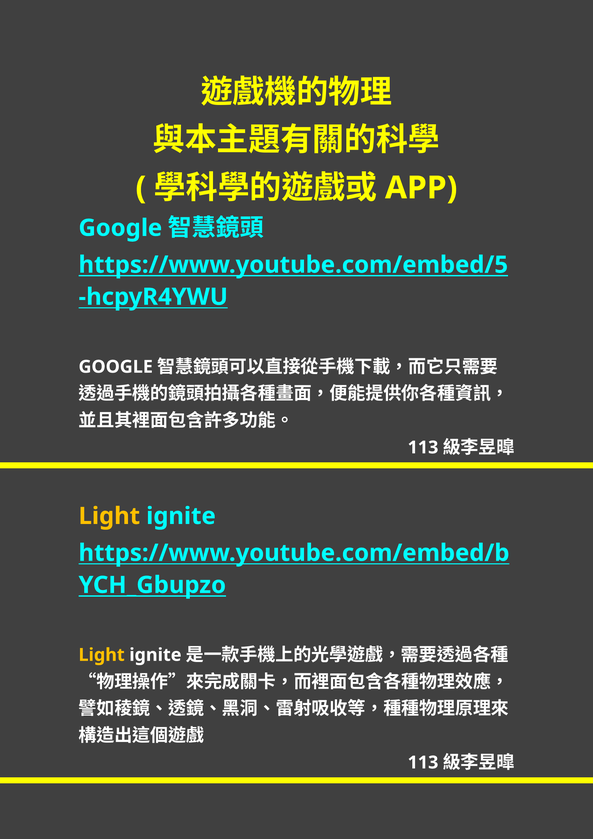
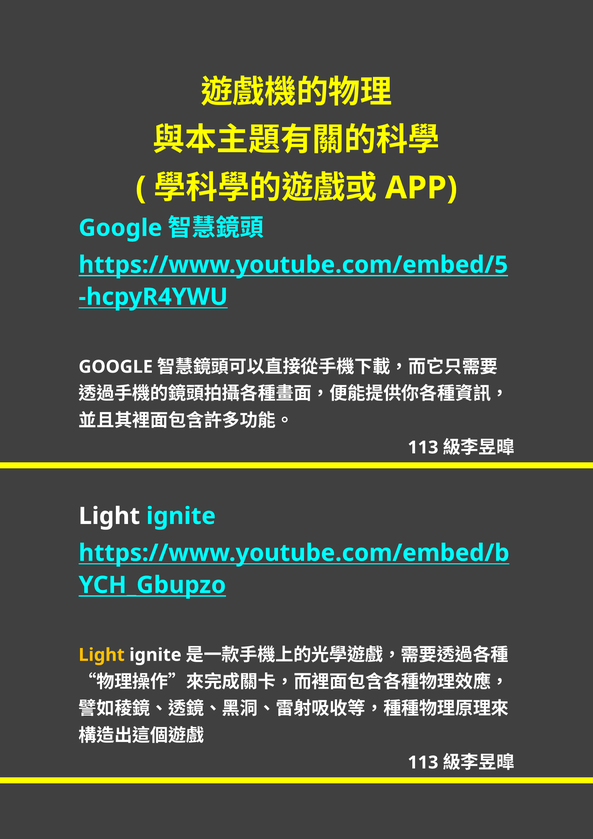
Light at (109, 516) colour: yellow -> white
